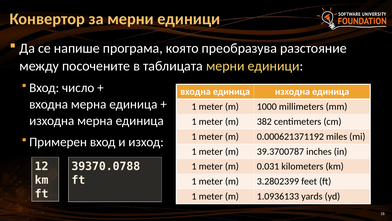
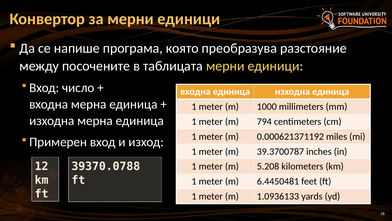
382: 382 -> 794
0.031: 0.031 -> 5.208
3.2802399: 3.2802399 -> 6.4450481
